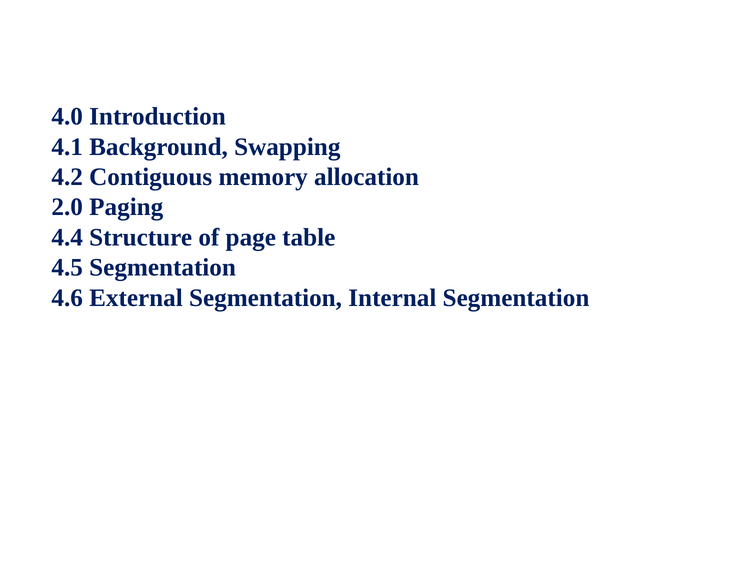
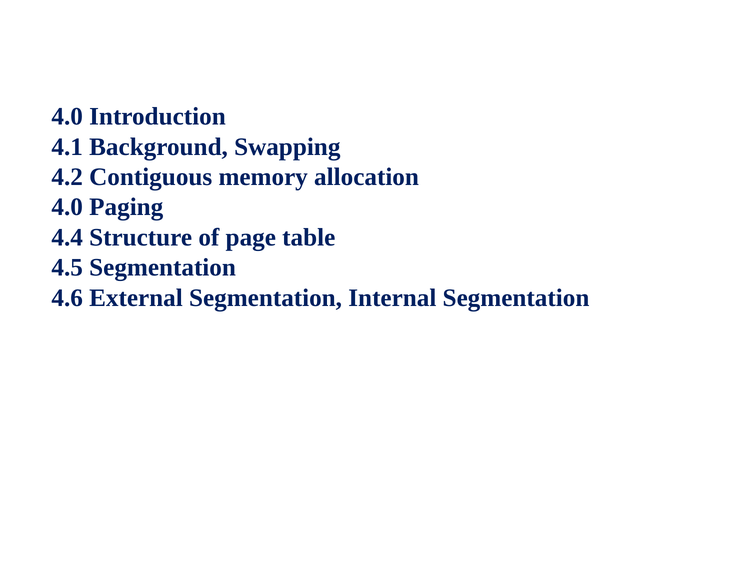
2.0 at (67, 207): 2.0 -> 4.0
